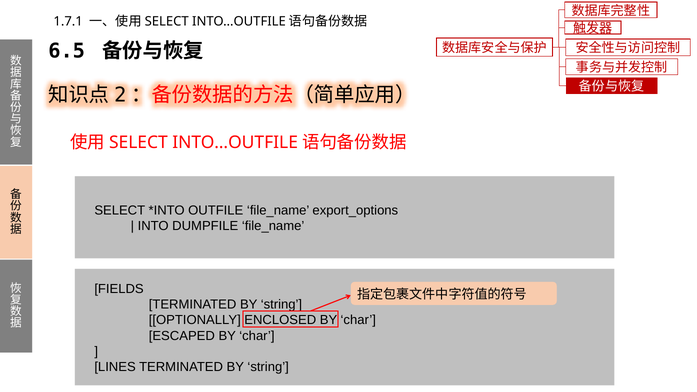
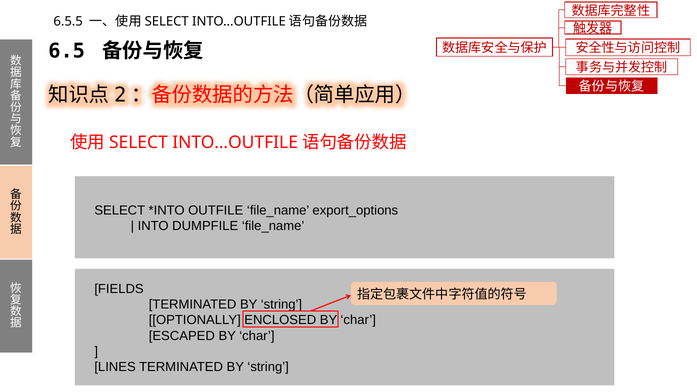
1.7.1: 1.7.1 -> 6.5.5
